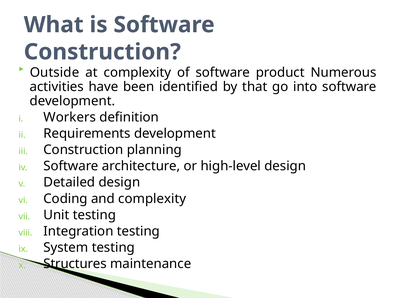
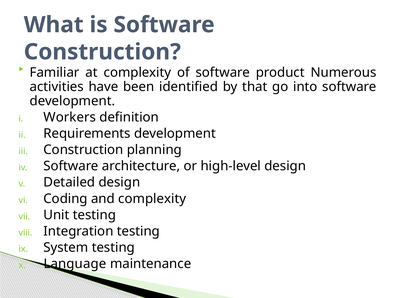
Outside: Outside -> Familiar
Structures: Structures -> Language
